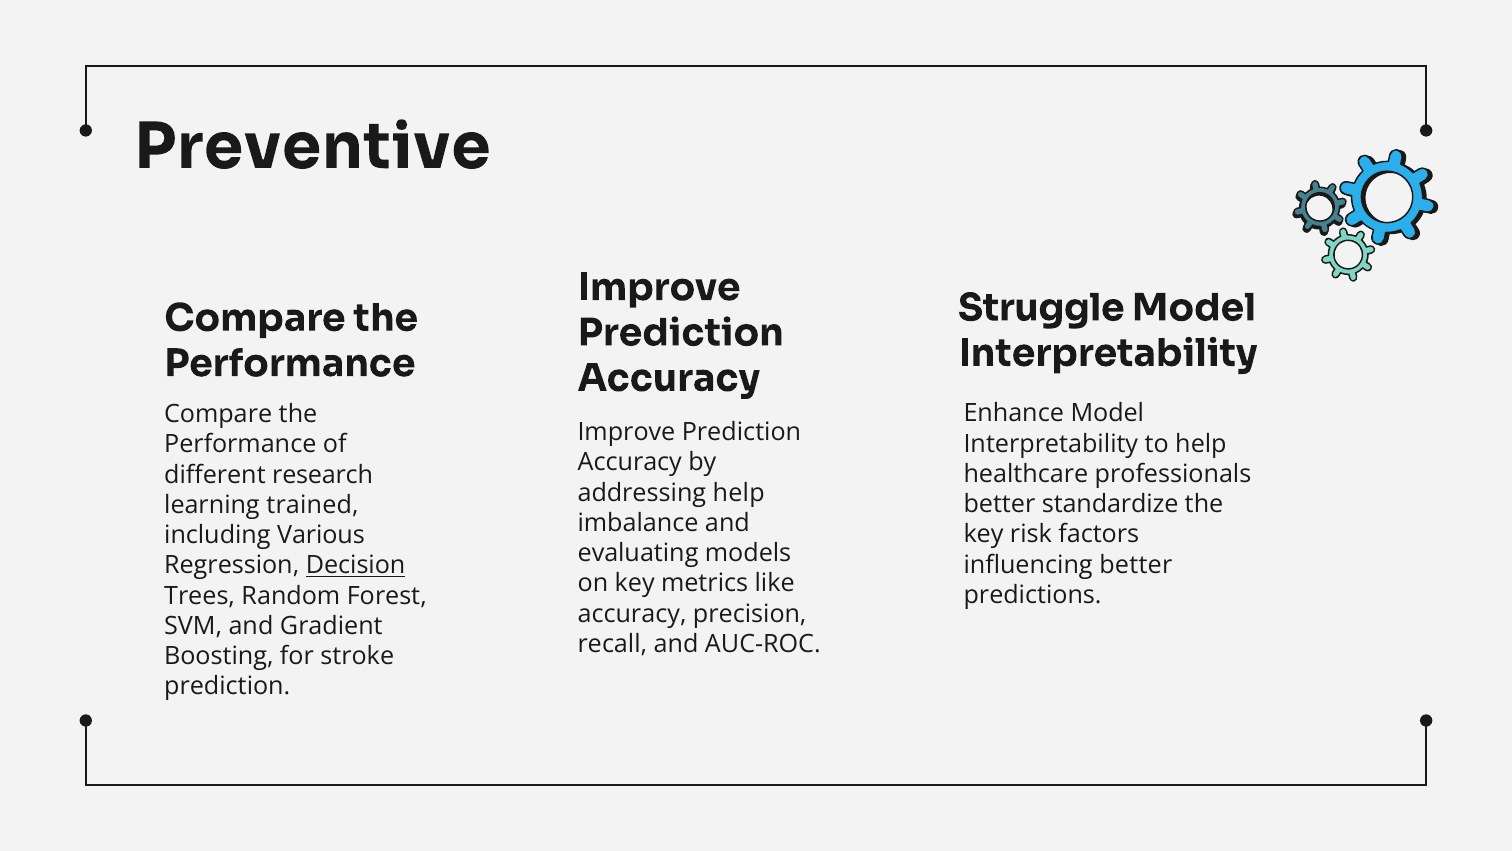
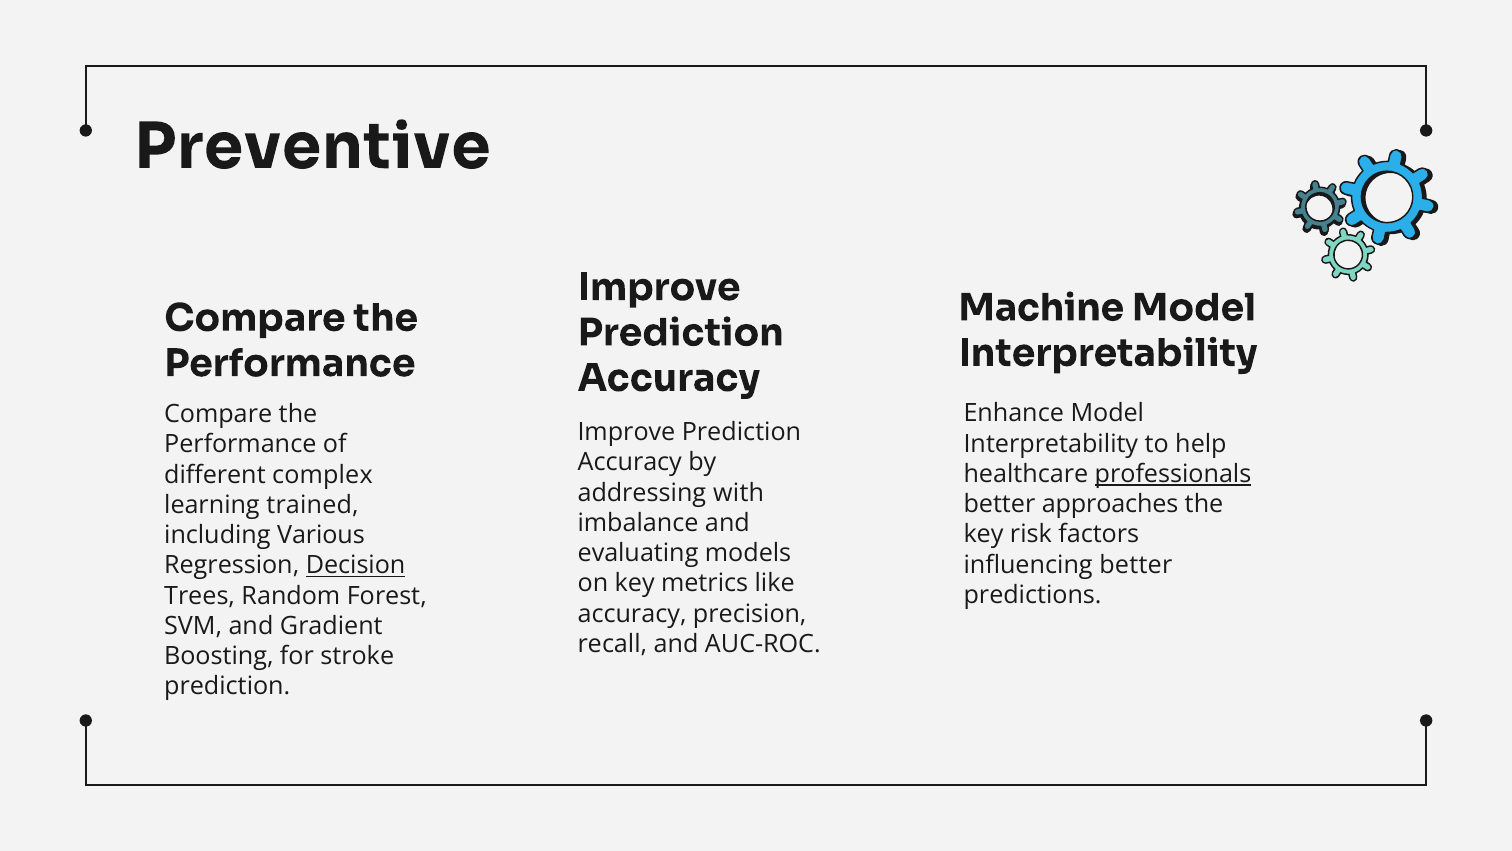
Struggle: Struggle -> Machine
professionals underline: none -> present
research: research -> complex
addressing help: help -> with
standardize: standardize -> approaches
